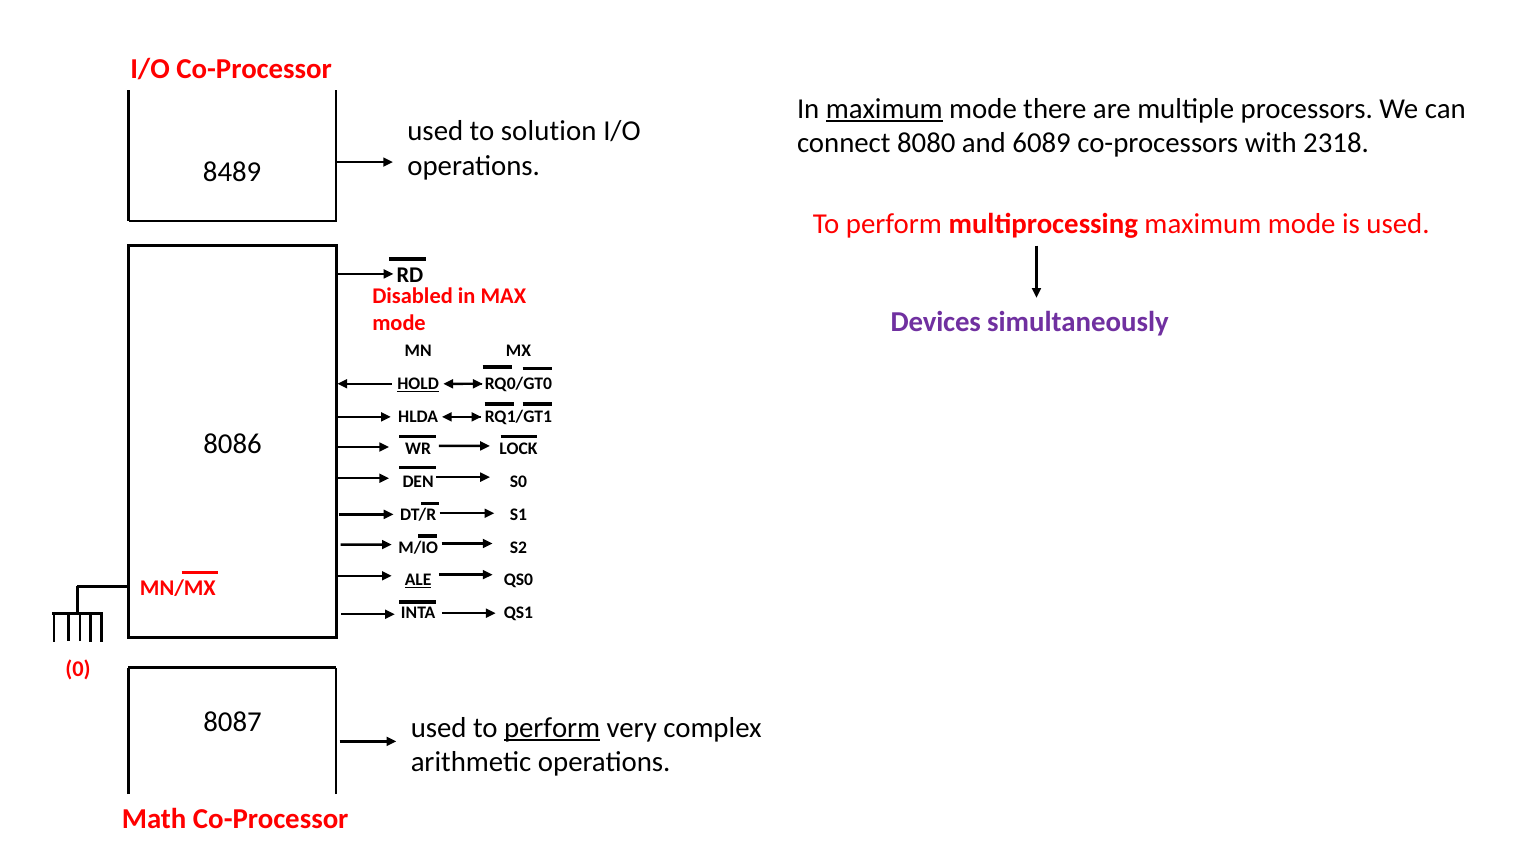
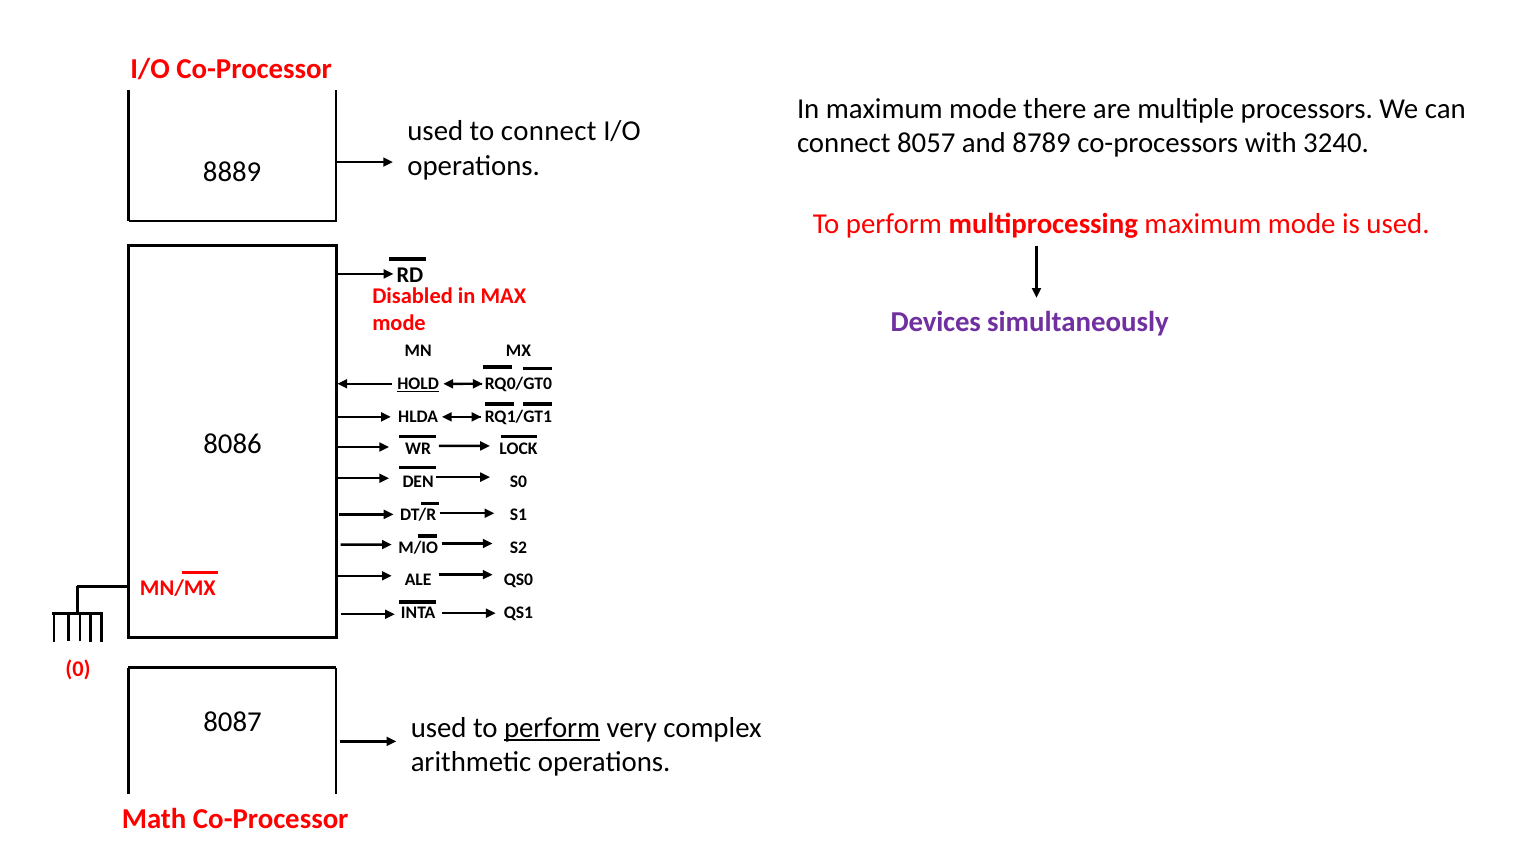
maximum at (884, 109) underline: present -> none
to solution: solution -> connect
8080: 8080 -> 8057
6089: 6089 -> 8789
2318: 2318 -> 3240
8489: 8489 -> 8889
ALE underline: present -> none
